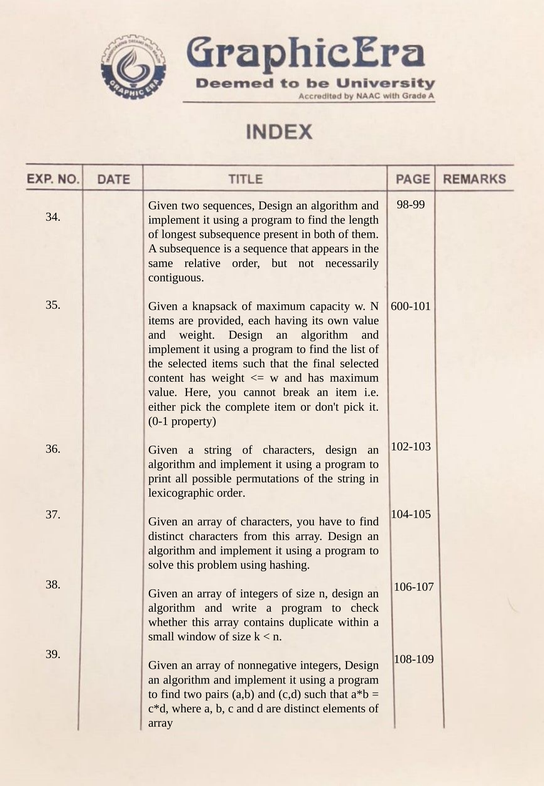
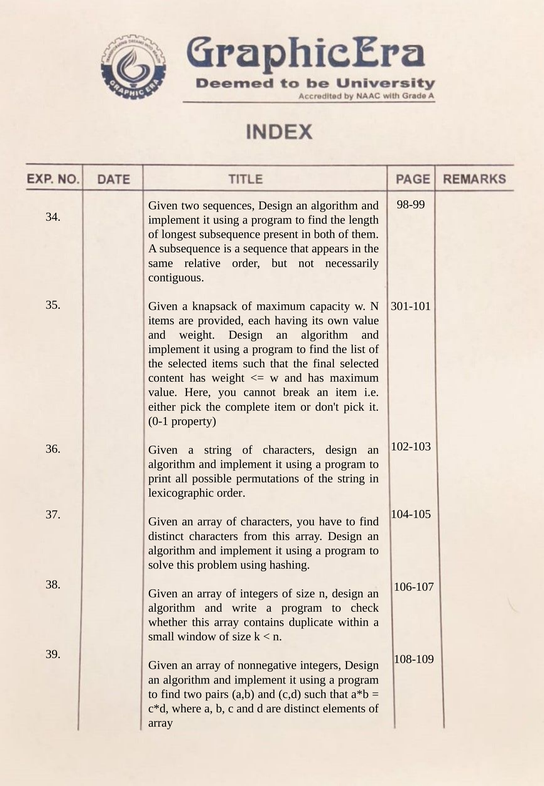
600-101: 600-101 -> 301-101
